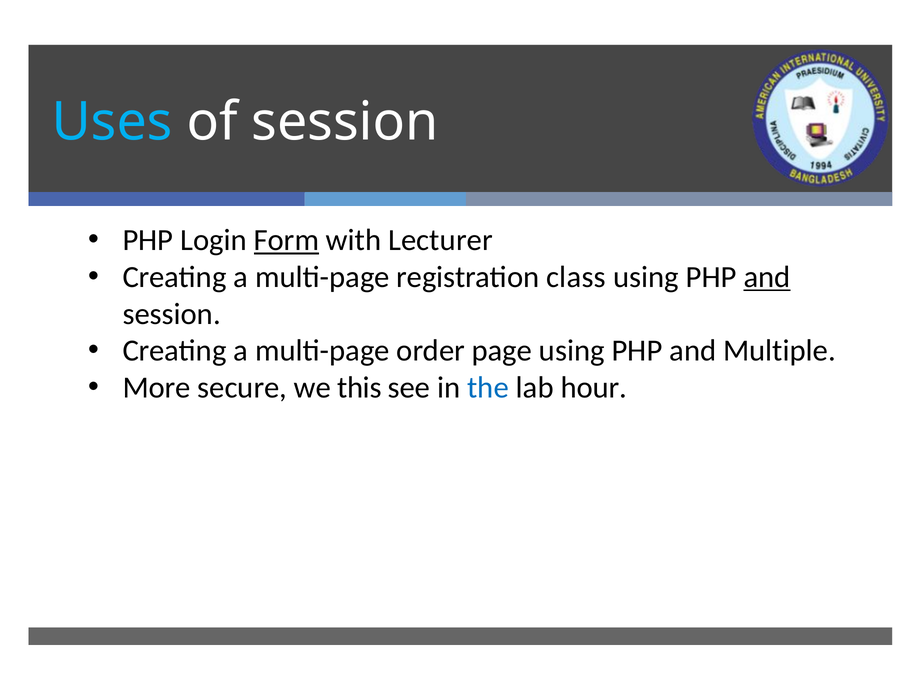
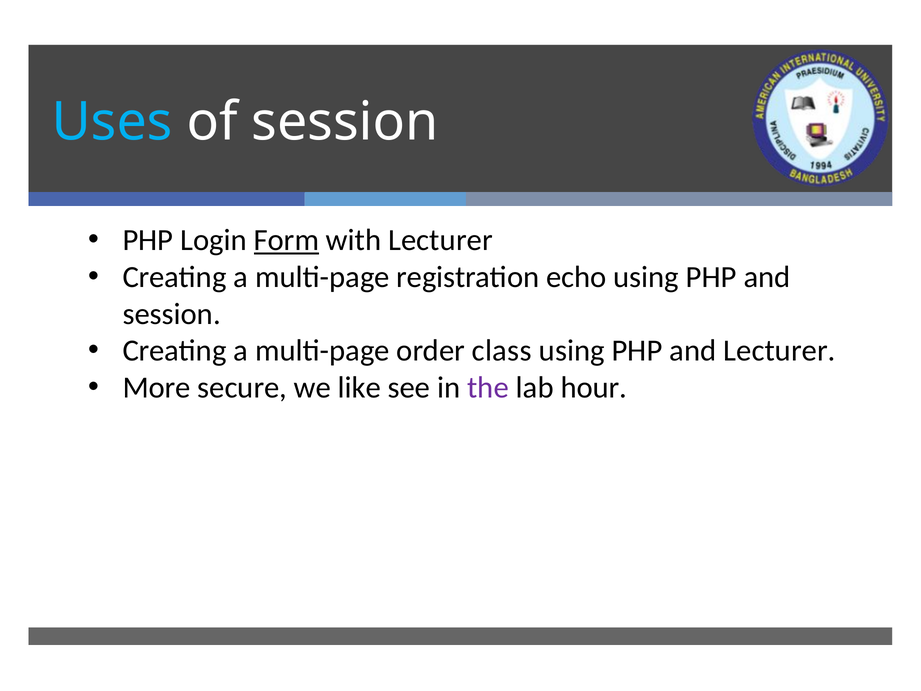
class: class -> echo
and at (767, 277) underline: present -> none
page: page -> class
and Multiple: Multiple -> Lecturer
this: this -> like
the colour: blue -> purple
